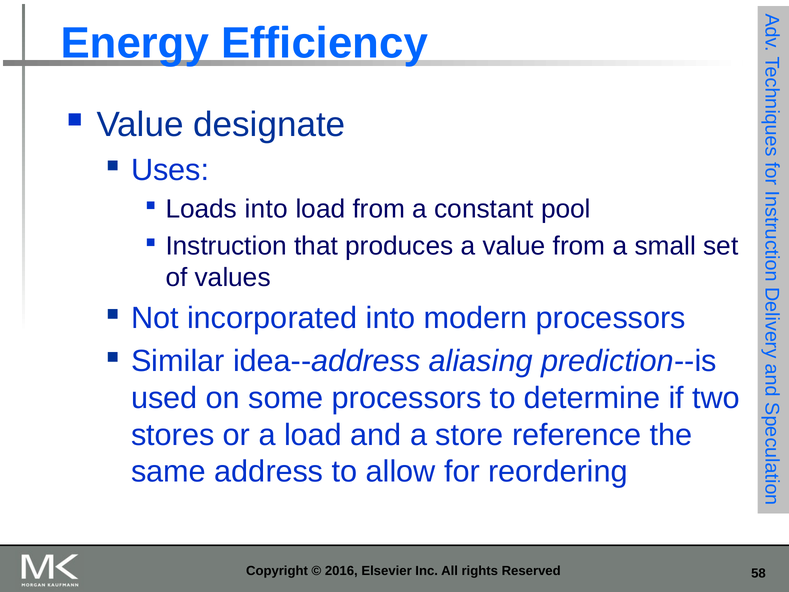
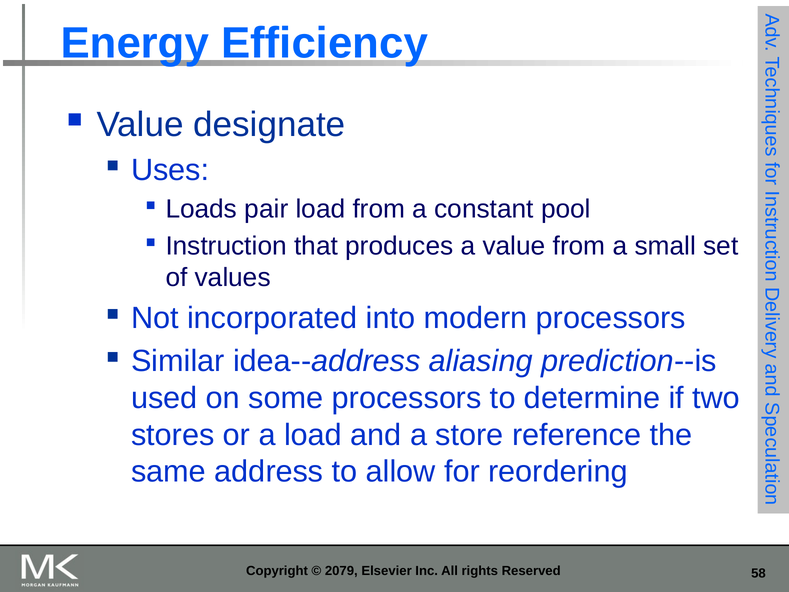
Loads into: into -> pair
2016: 2016 -> 2079
